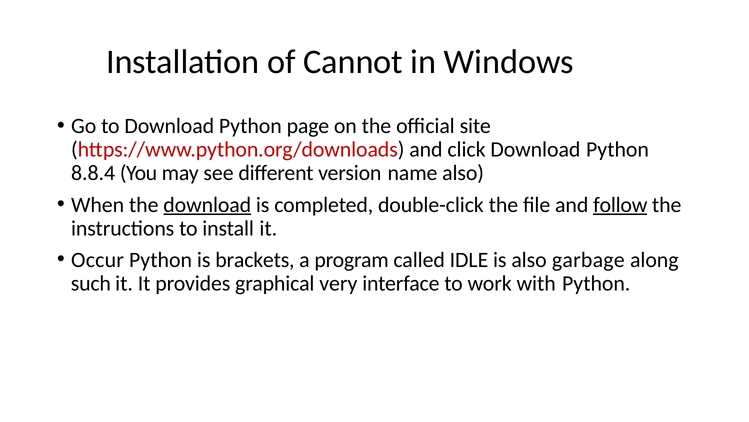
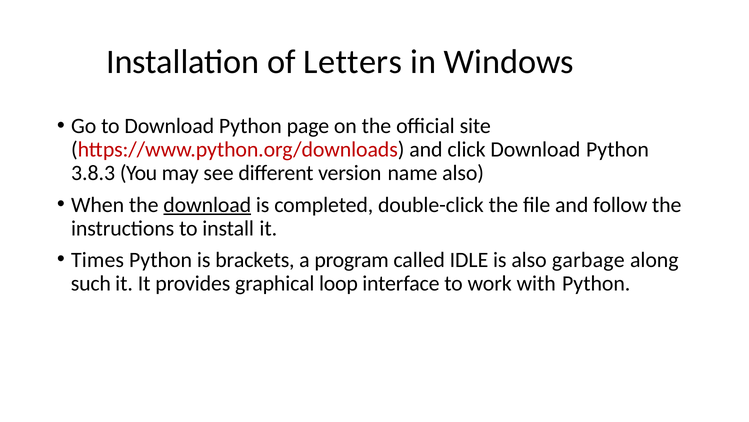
Cannot: Cannot -> Letters
8.8.4: 8.8.4 -> 3.8.3
follow underline: present -> none
Occur: Occur -> Times
very: very -> loop
